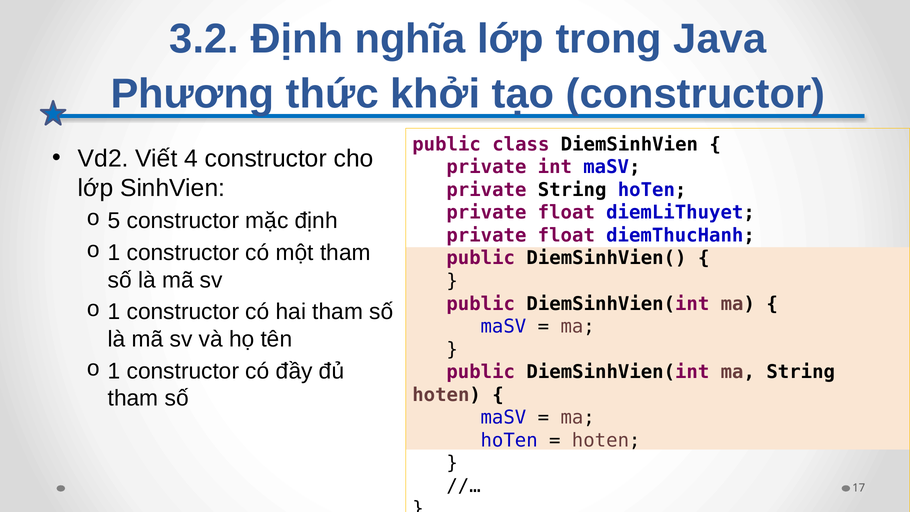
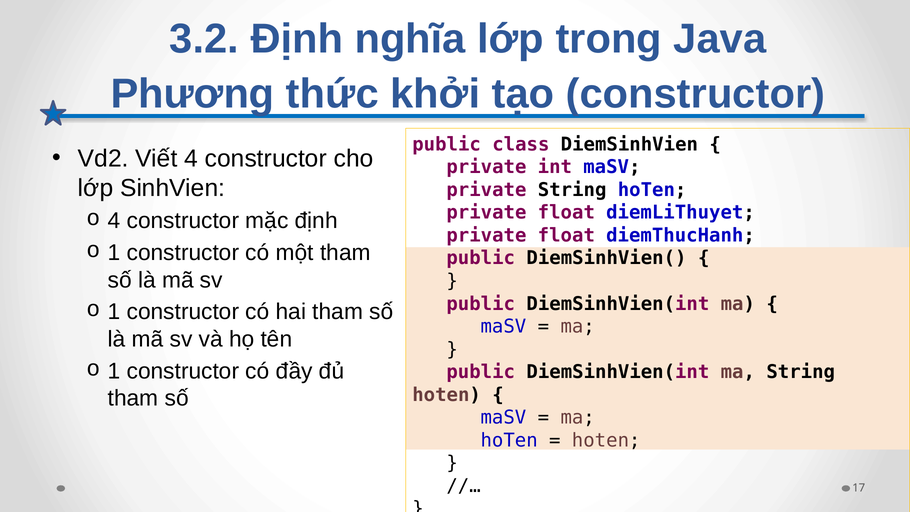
5 at (114, 221): 5 -> 4
